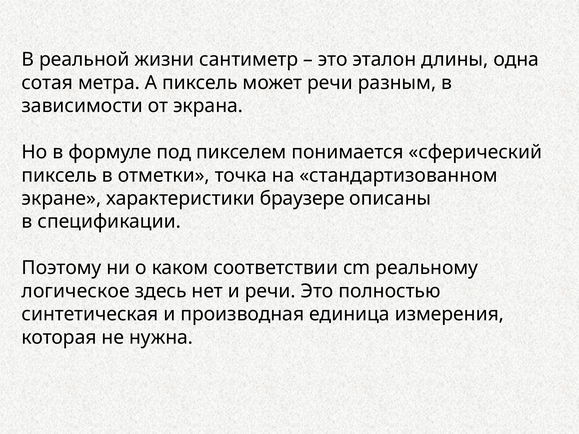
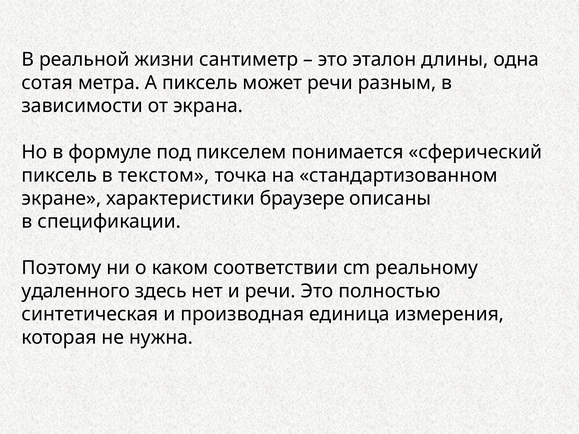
отметки: отметки -> текстом
логическое: логическое -> удаленного
